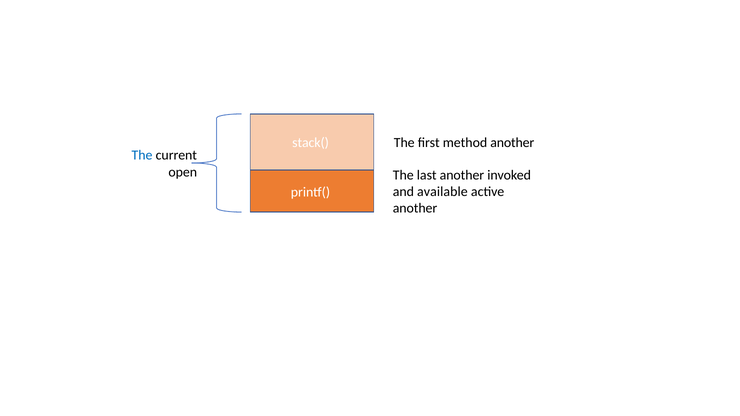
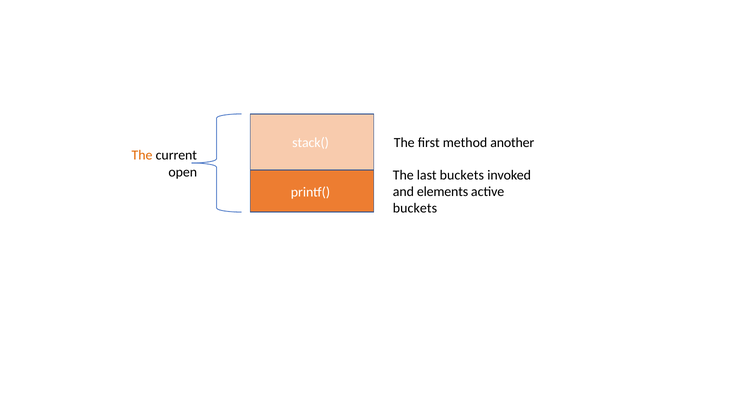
The at (142, 155) colour: blue -> orange
last another: another -> buckets
available: available -> elements
another at (415, 208): another -> buckets
